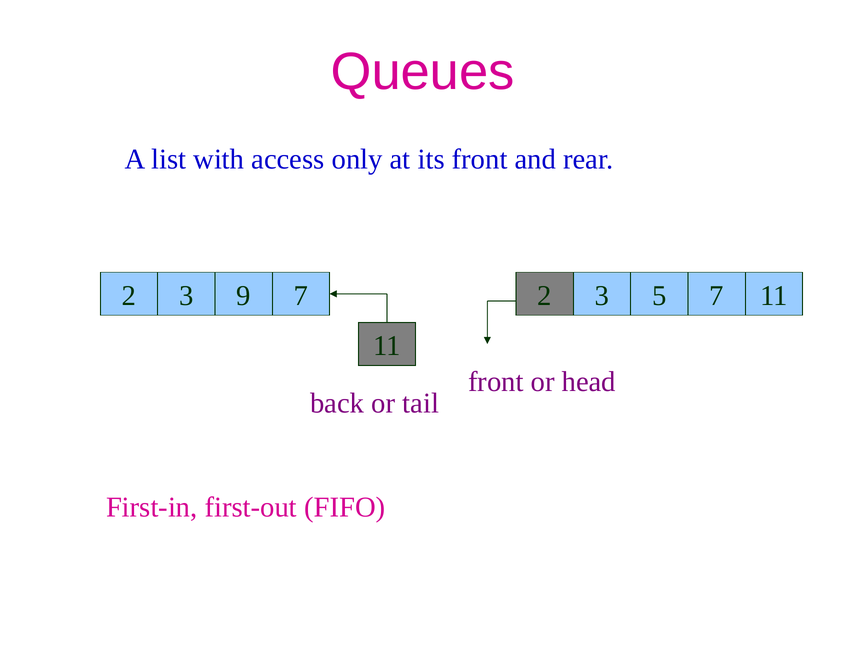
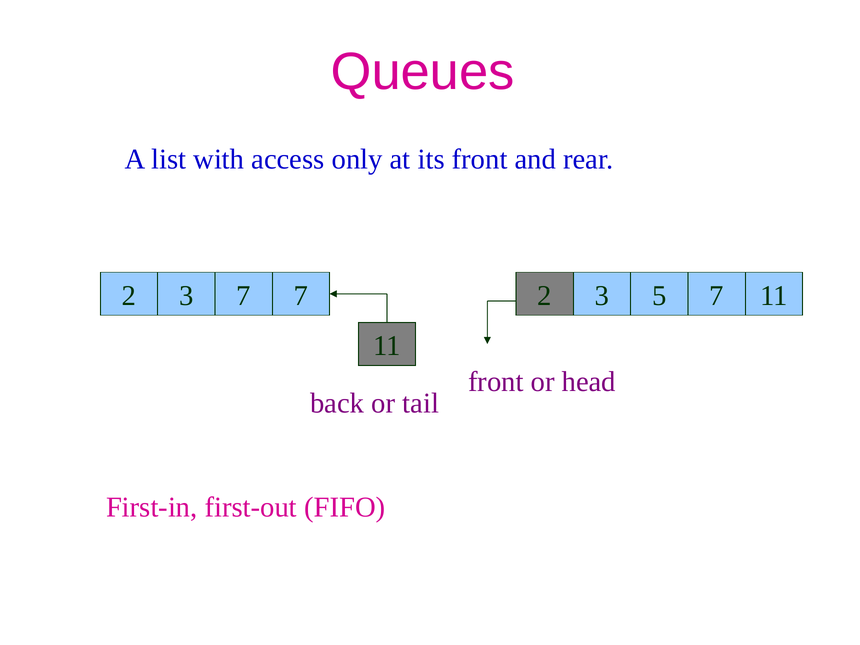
3 9: 9 -> 7
